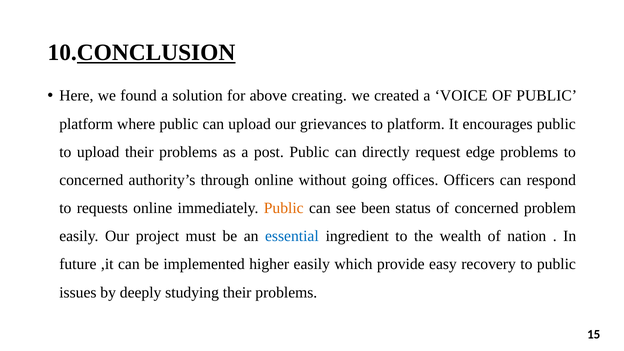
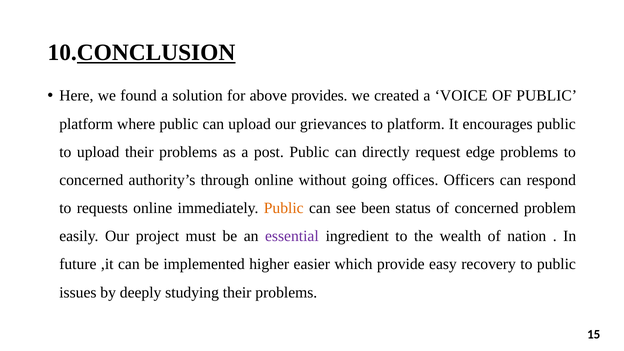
creating: creating -> provides
essential colour: blue -> purple
higher easily: easily -> easier
